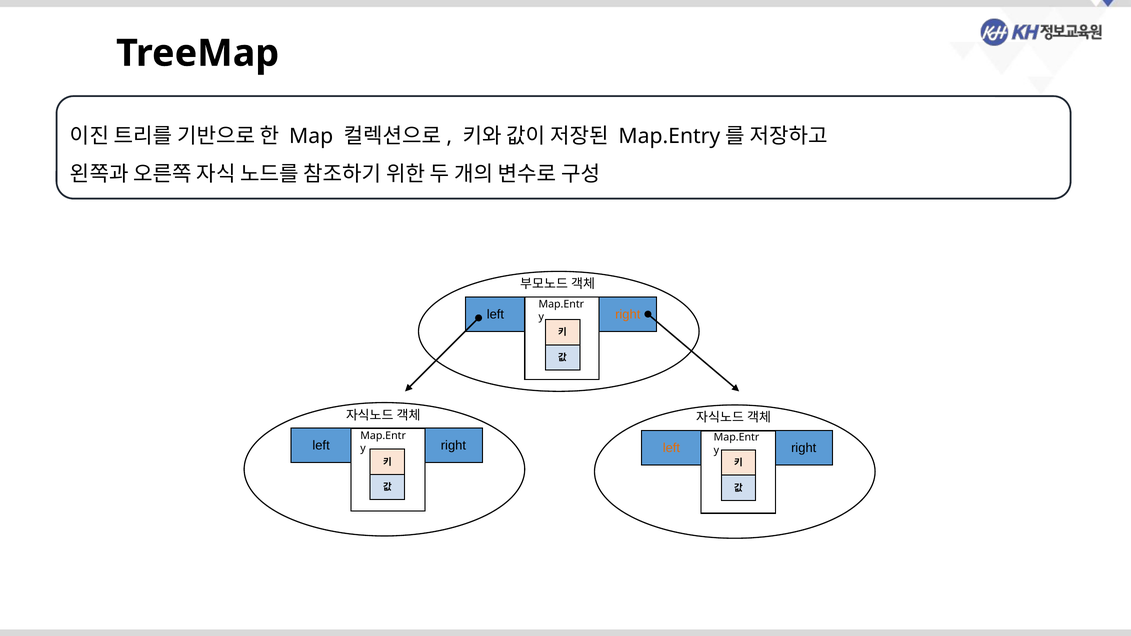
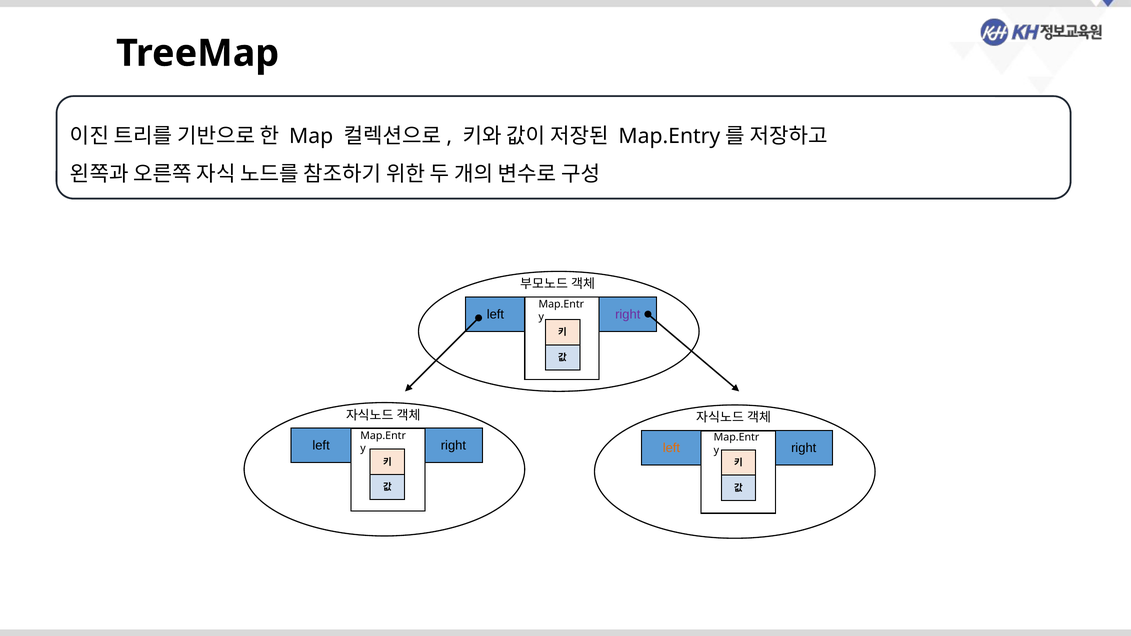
right at (628, 314) colour: orange -> purple
